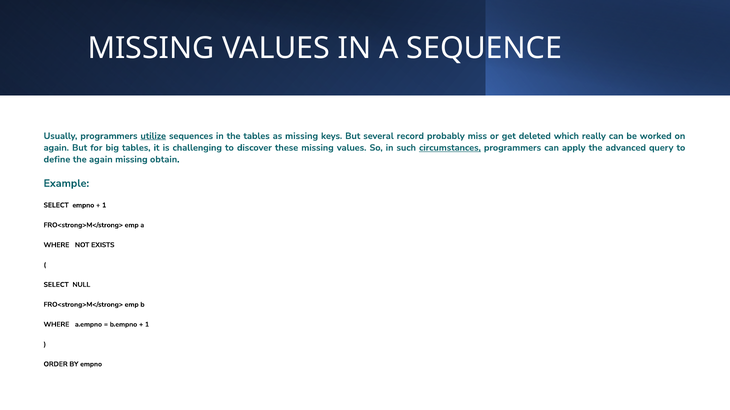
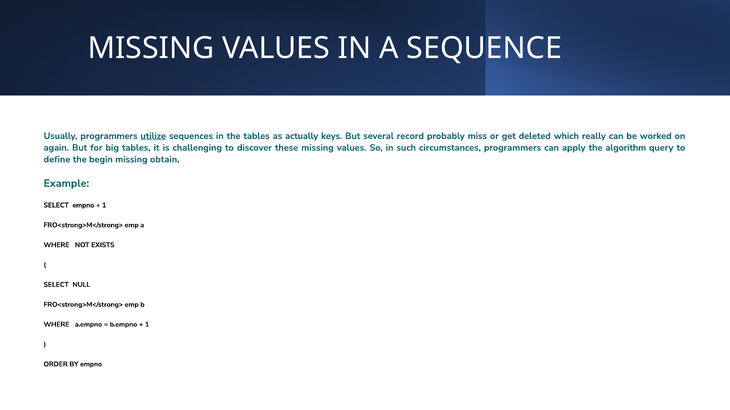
as missing: missing -> actually
circumstances underline: present -> none
advanced: advanced -> algorithm
the again: again -> begin
